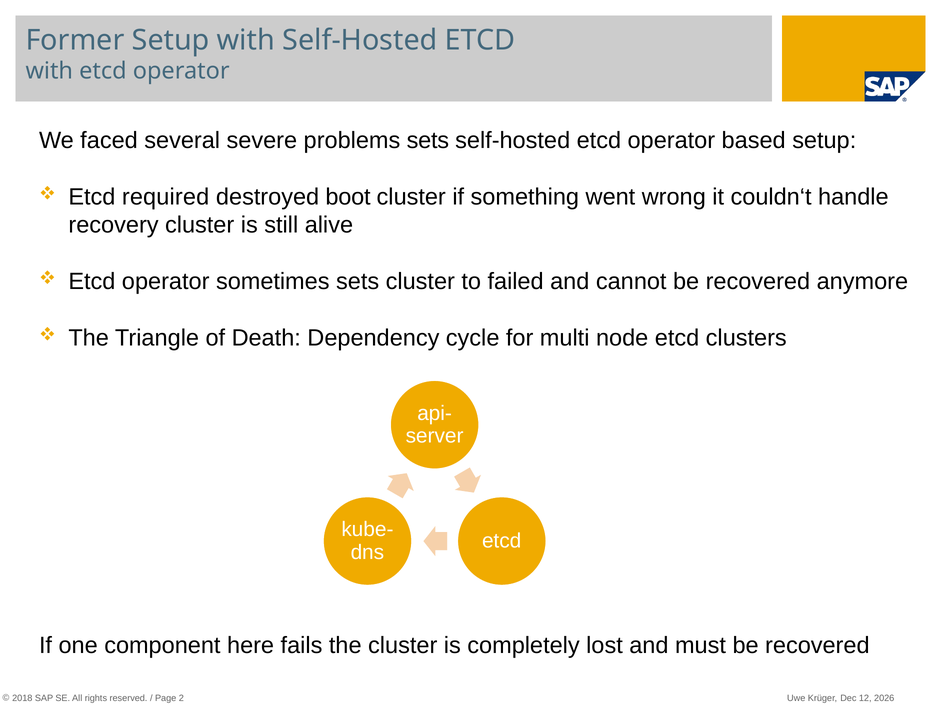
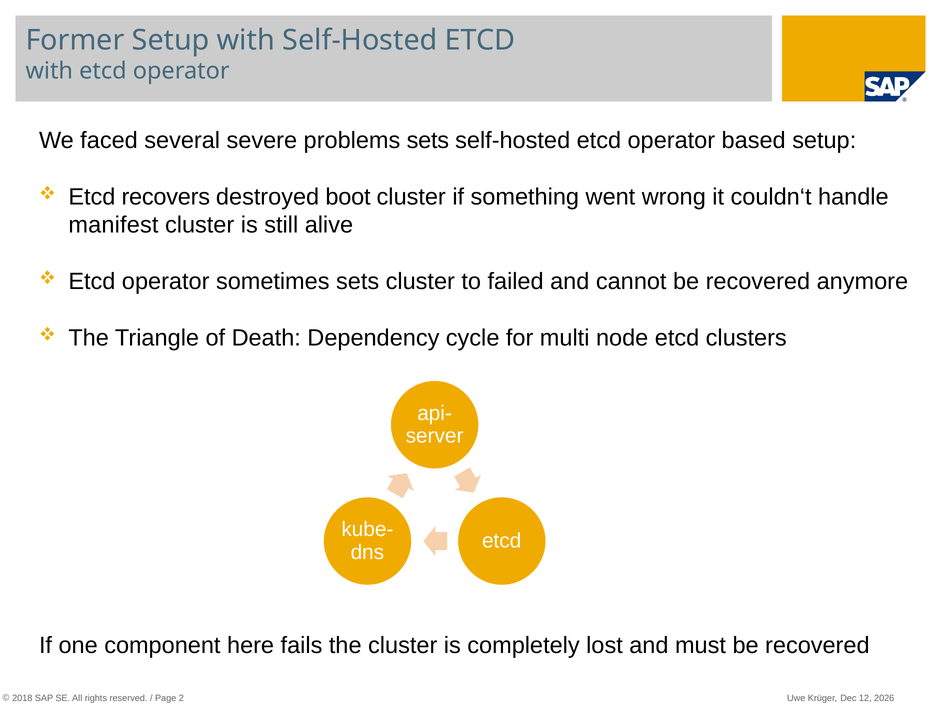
required: required -> recovers
recovery: recovery -> manifest
